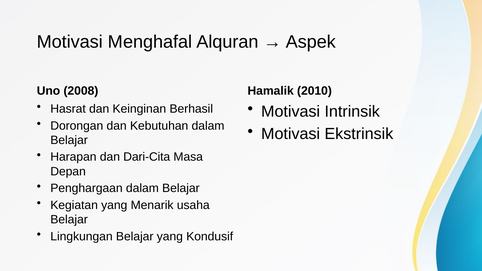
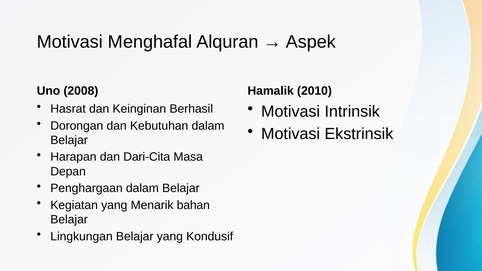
usaha: usaha -> bahan
